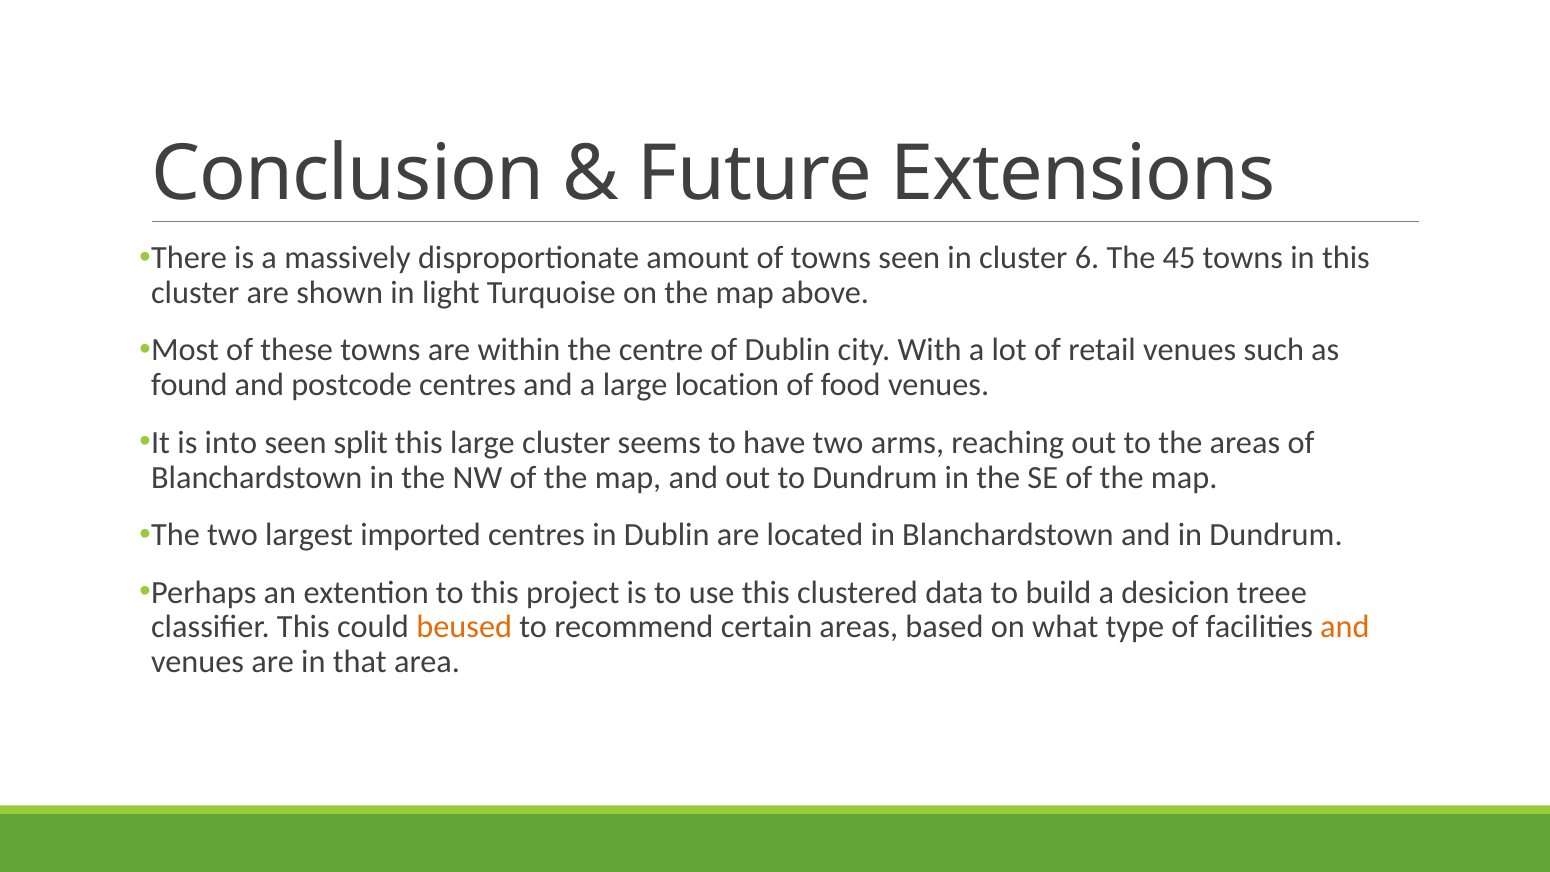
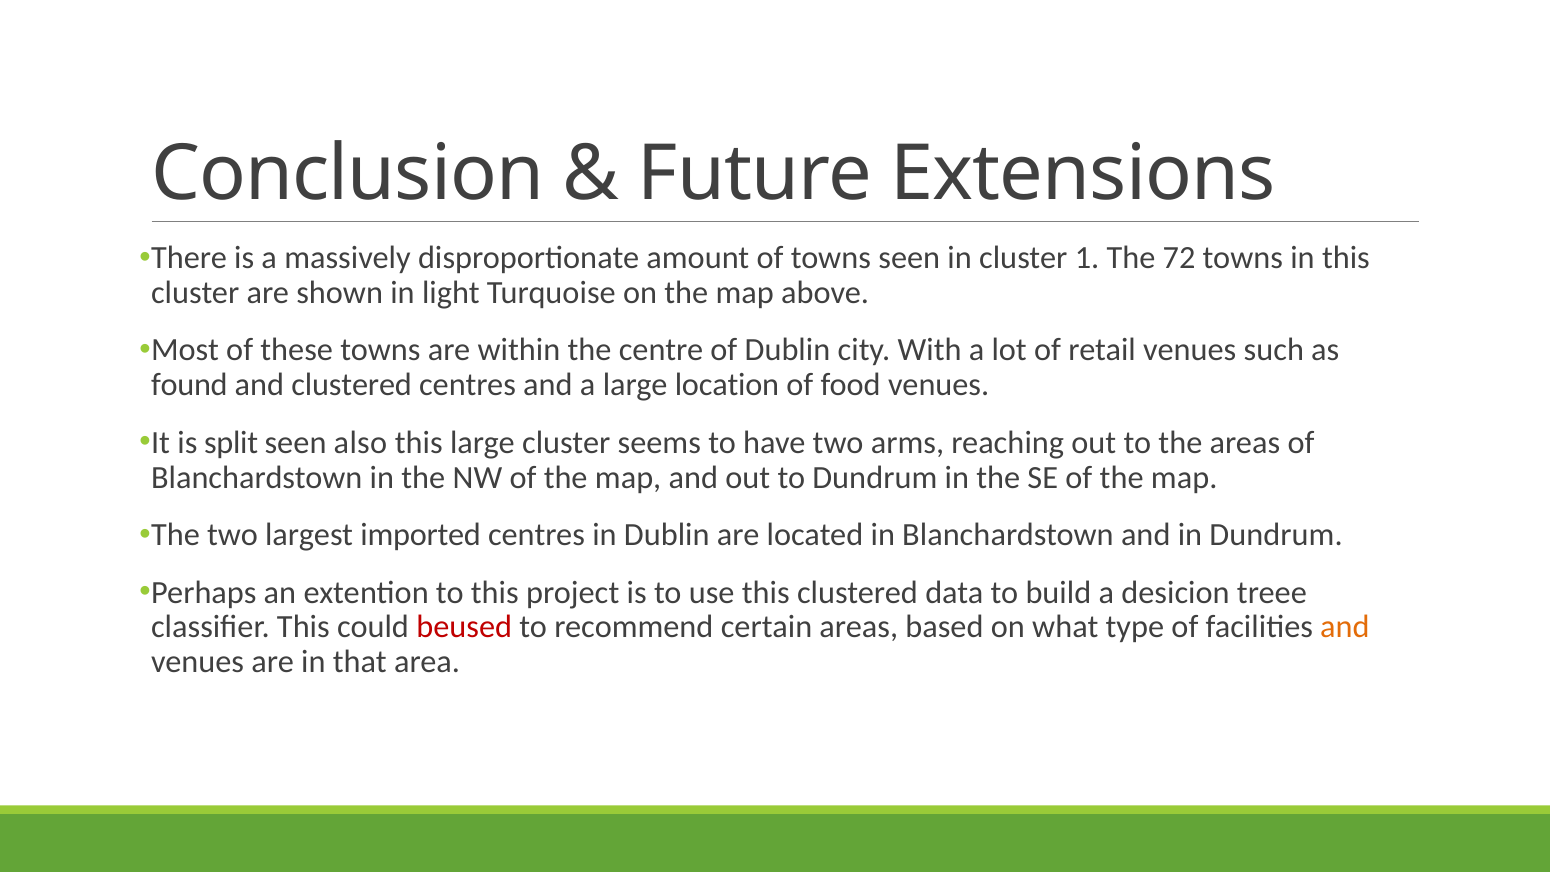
6: 6 -> 1
45: 45 -> 72
and postcode: postcode -> clustered
into: into -> split
split: split -> also
beused colour: orange -> red
